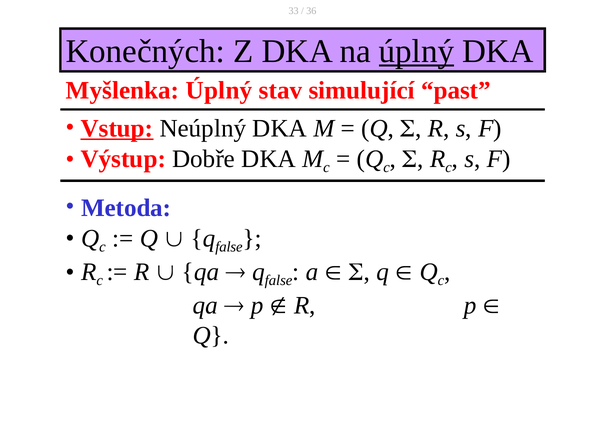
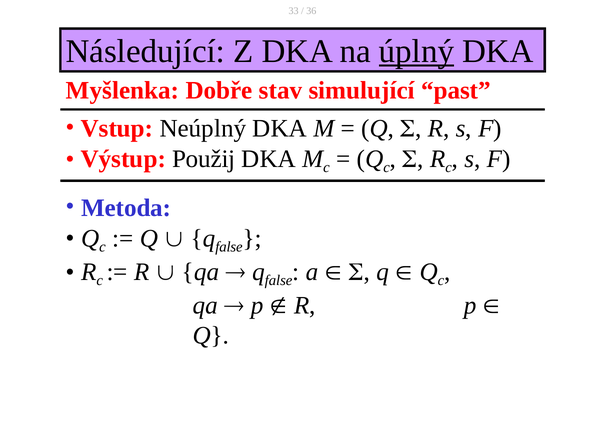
Konečných: Konečných -> Následující
Myšlenka Úplný: Úplný -> Dobře
Vstup underline: present -> none
Dobře: Dobře -> Použij
